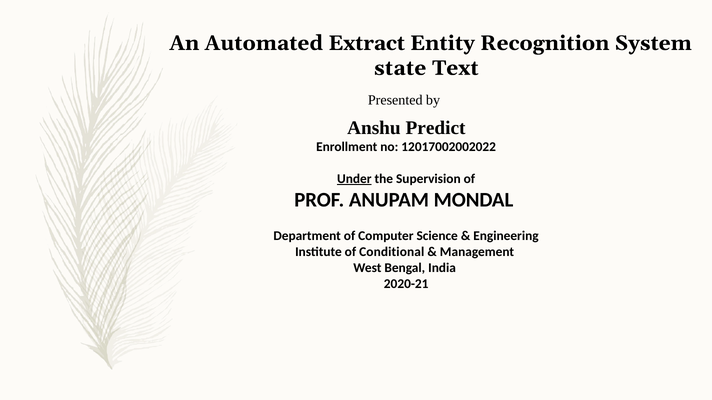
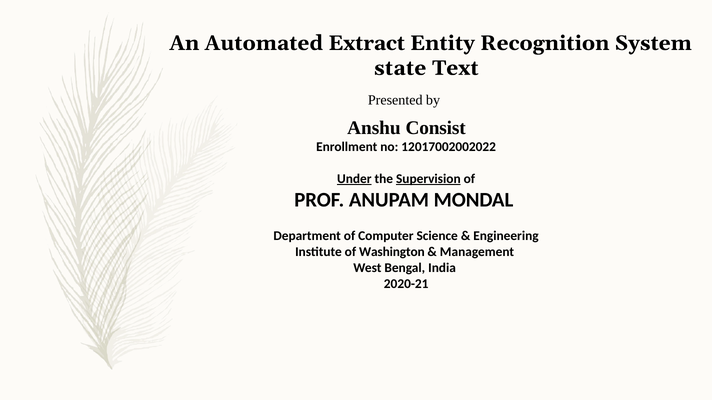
Predict: Predict -> Consist
Supervision underline: none -> present
Conditional: Conditional -> Washington
